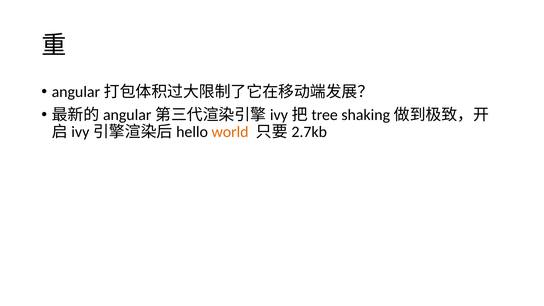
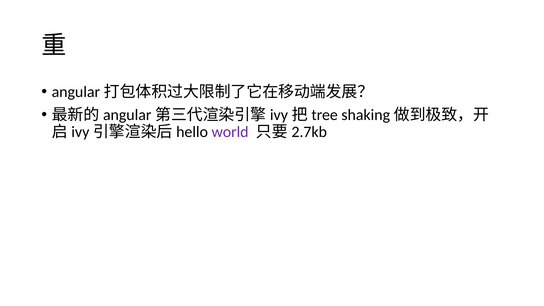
world colour: orange -> purple
